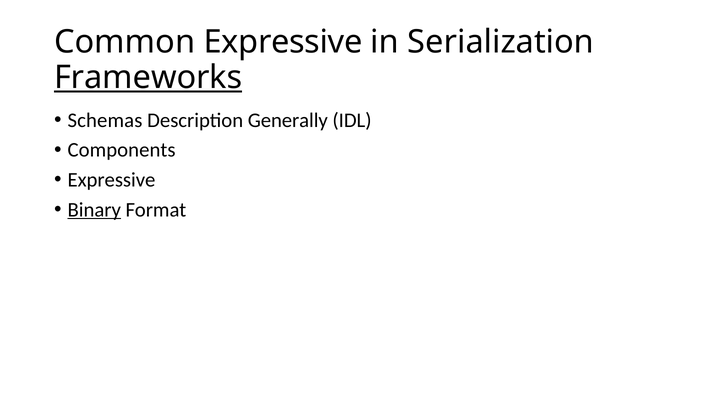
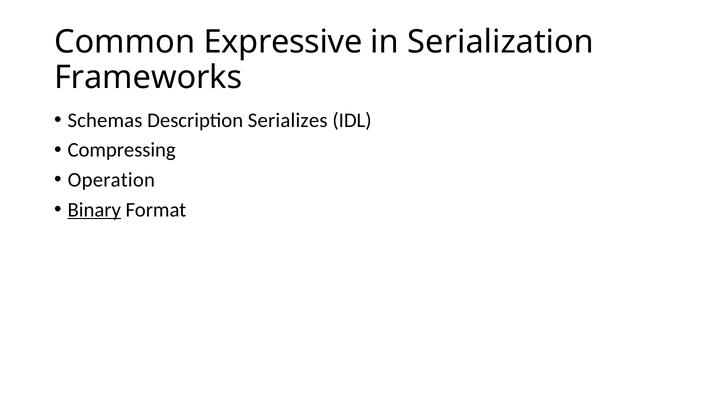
Frameworks underline: present -> none
Generally: Generally -> Serializes
Components: Components -> Compressing
Expressive at (111, 180): Expressive -> Operation
